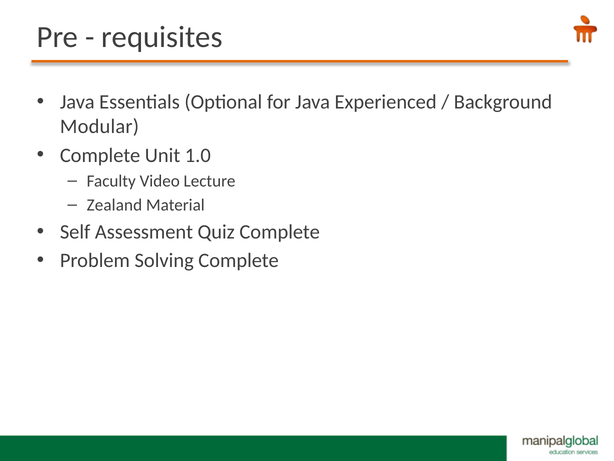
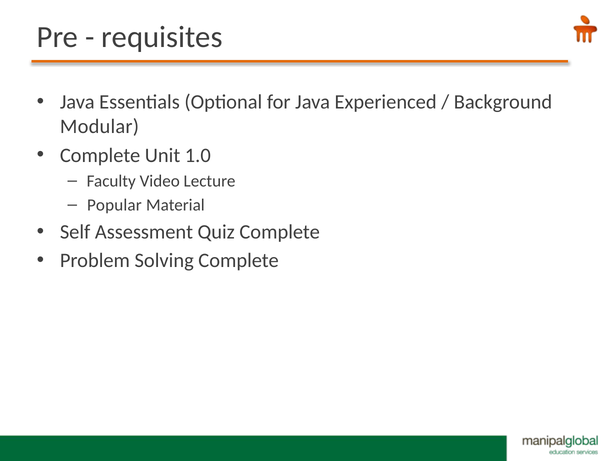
Zealand: Zealand -> Popular
